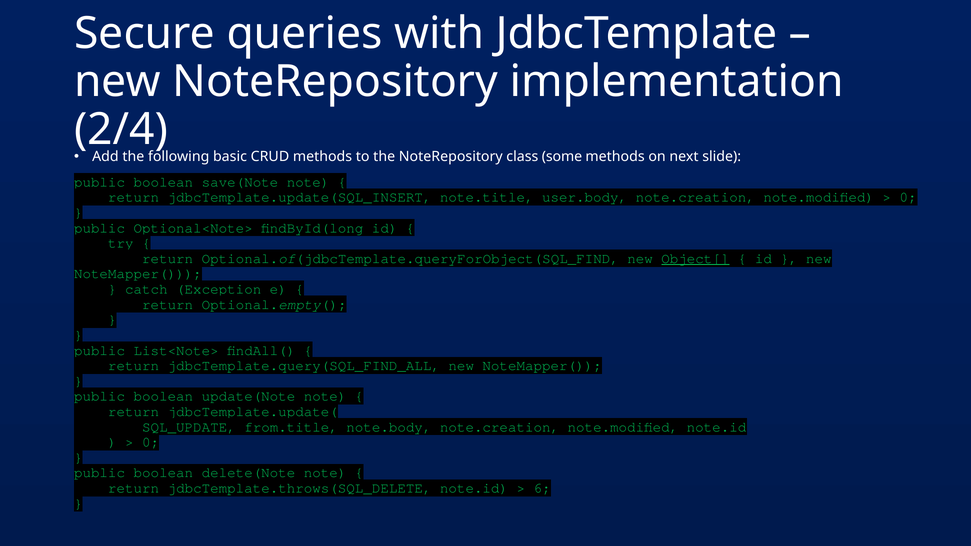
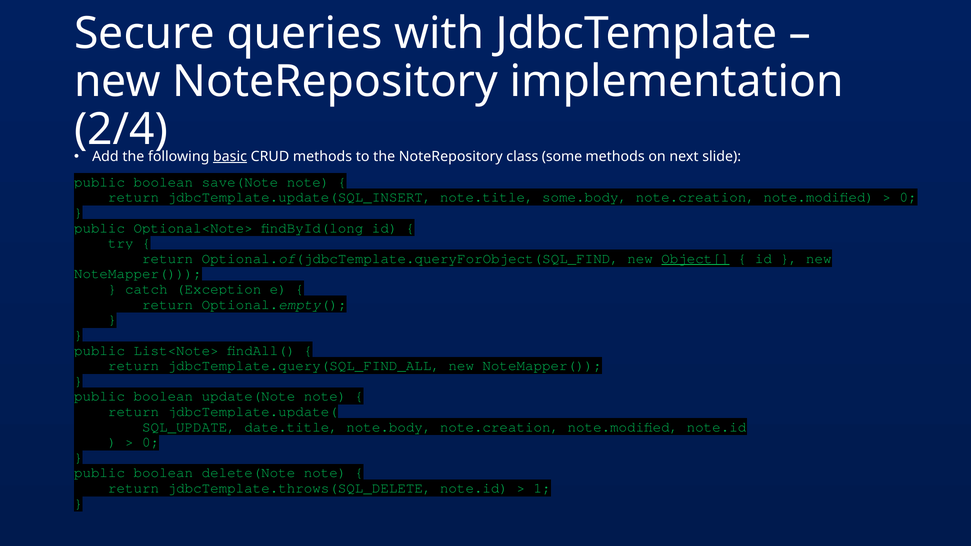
basic underline: none -> present
user.body: user.body -> some.body
from.title: from.title -> date.title
6: 6 -> 1
